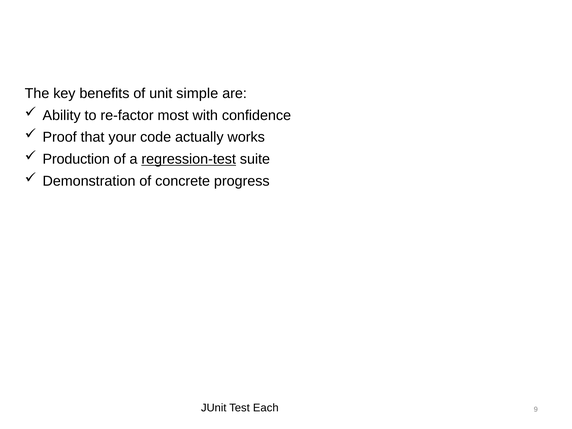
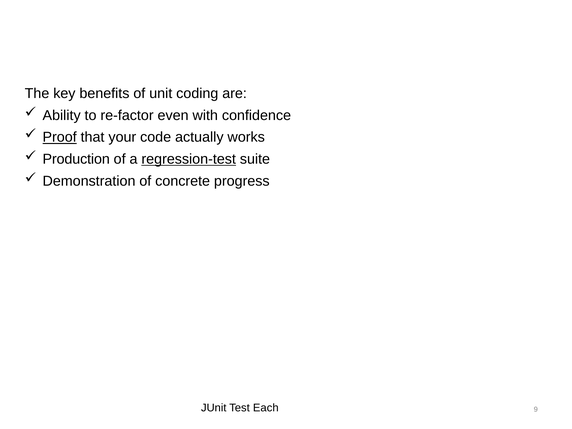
simple: simple -> coding
most: most -> even
Proof underline: none -> present
